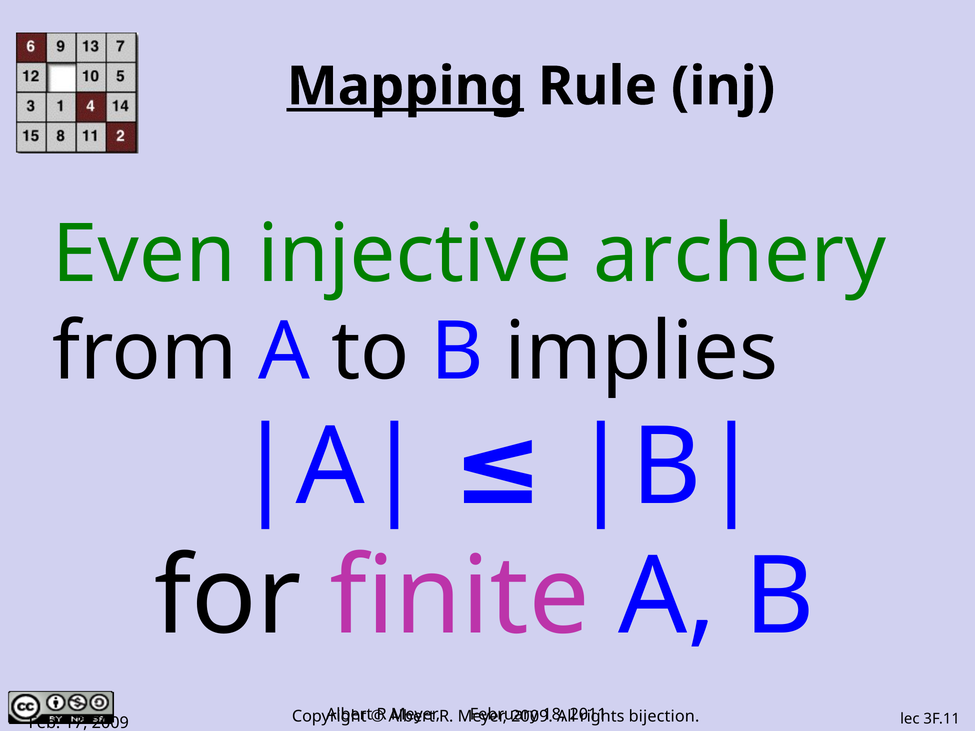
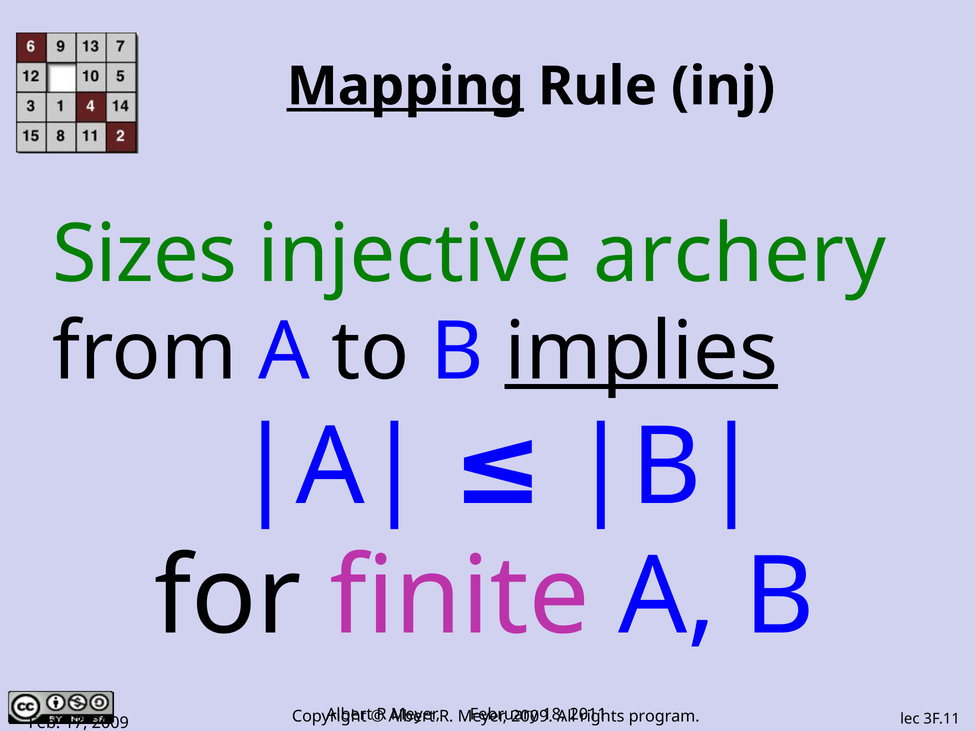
Even: Even -> Sizes
implies underline: none -> present
bijection: bijection -> program
